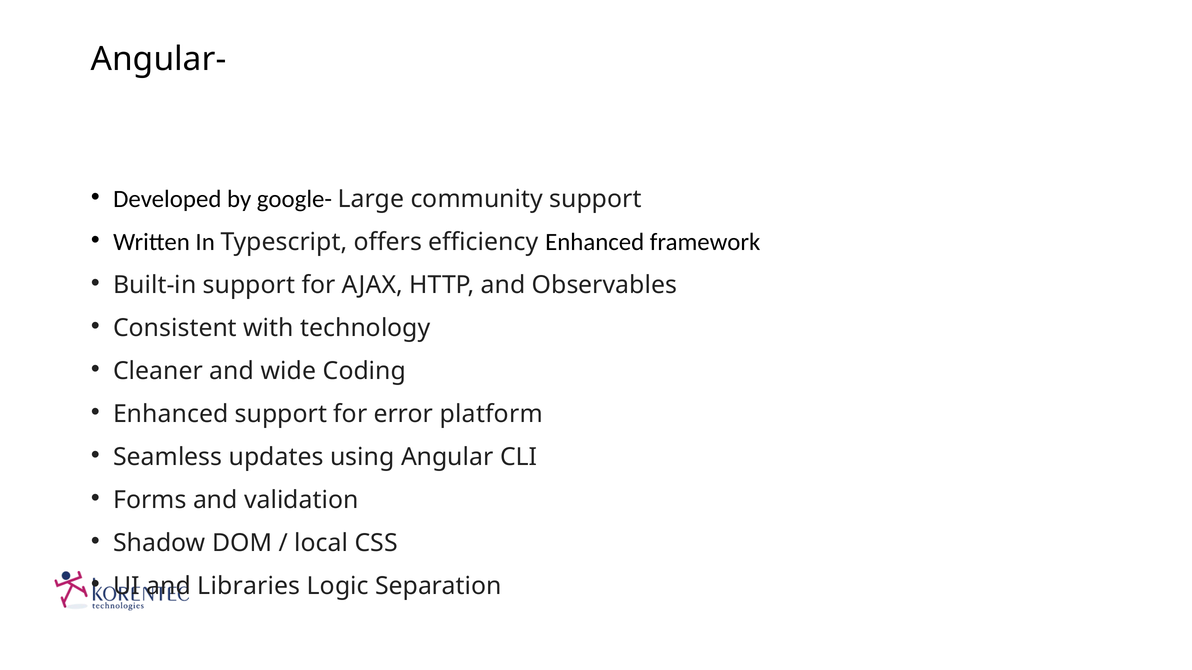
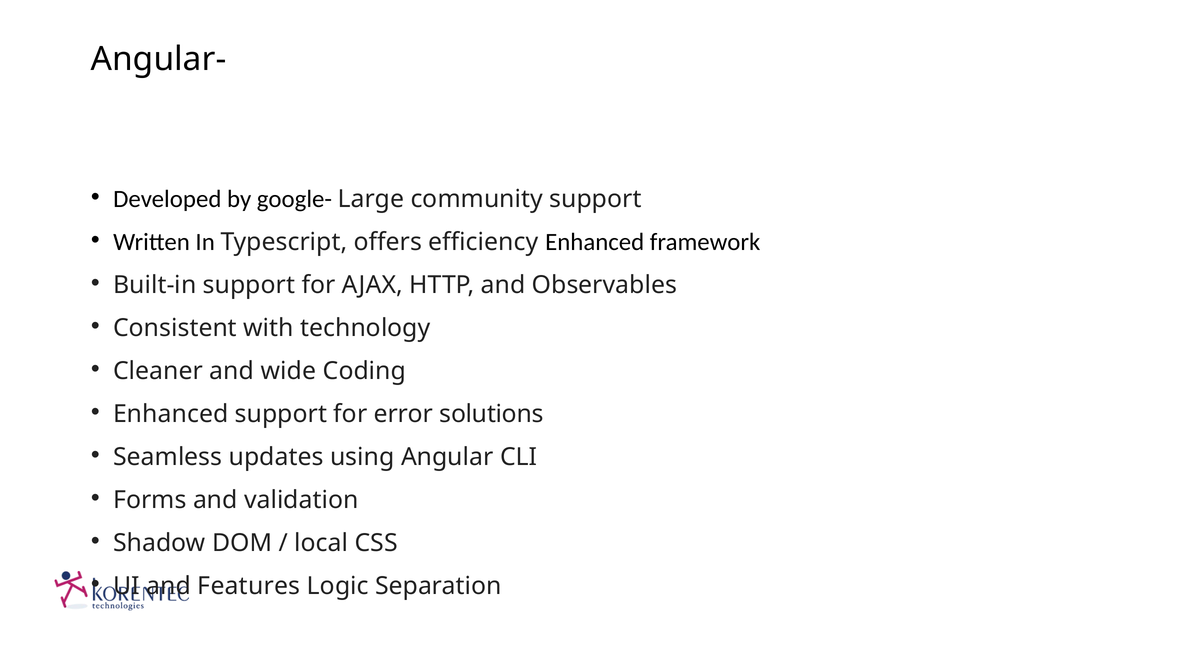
platform: platform -> solutions
Libraries: Libraries -> Features
